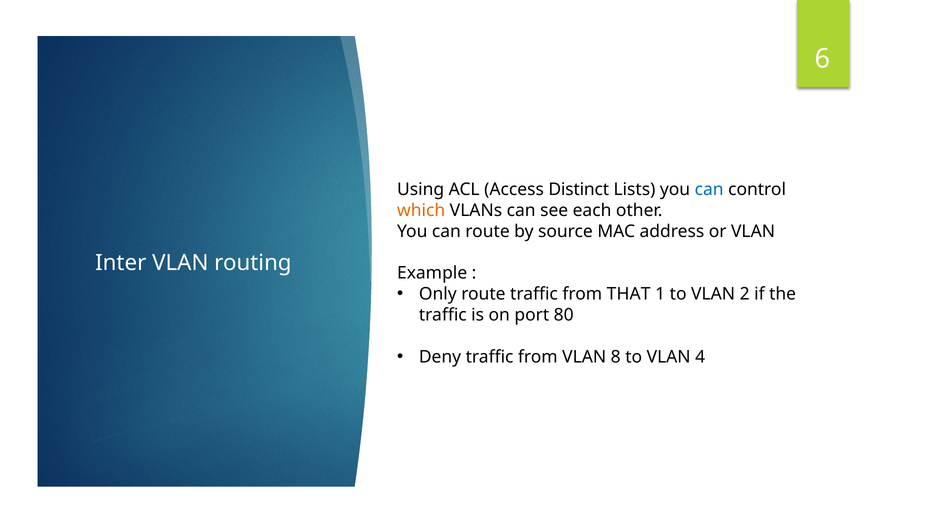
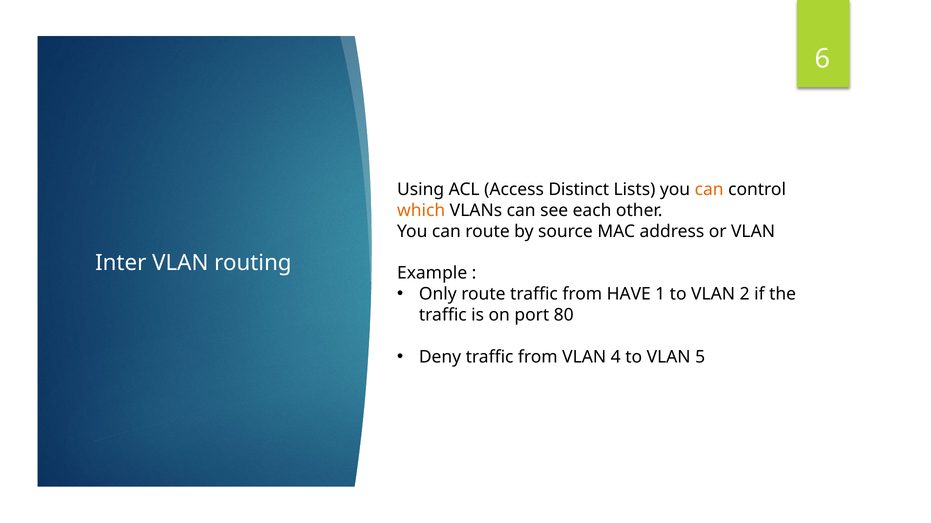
can at (709, 190) colour: blue -> orange
THAT: THAT -> HAVE
8: 8 -> 4
4: 4 -> 5
